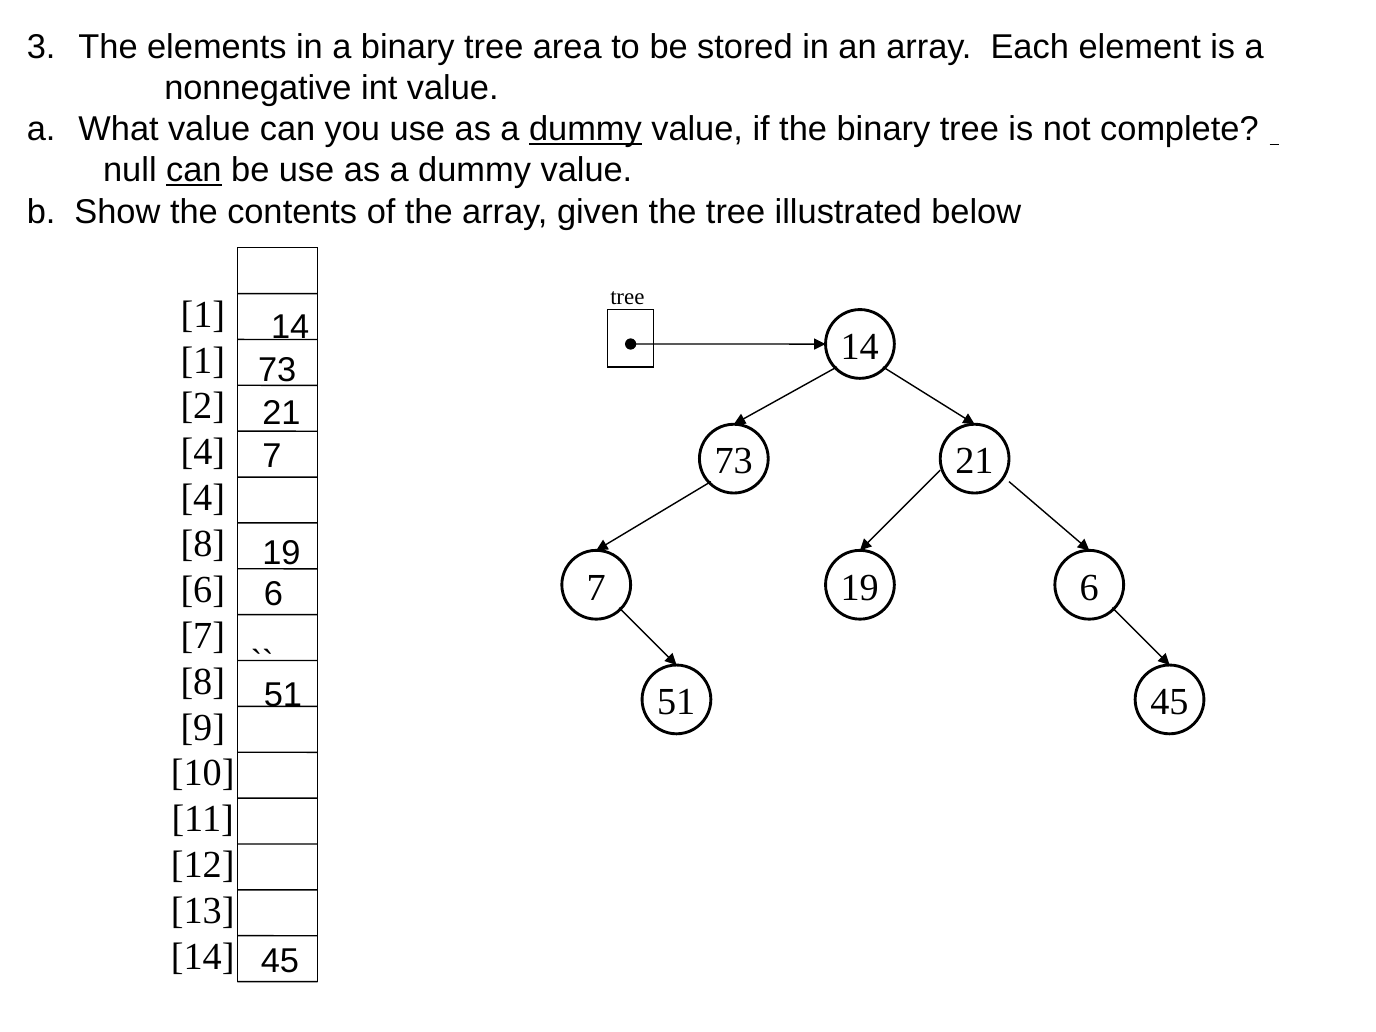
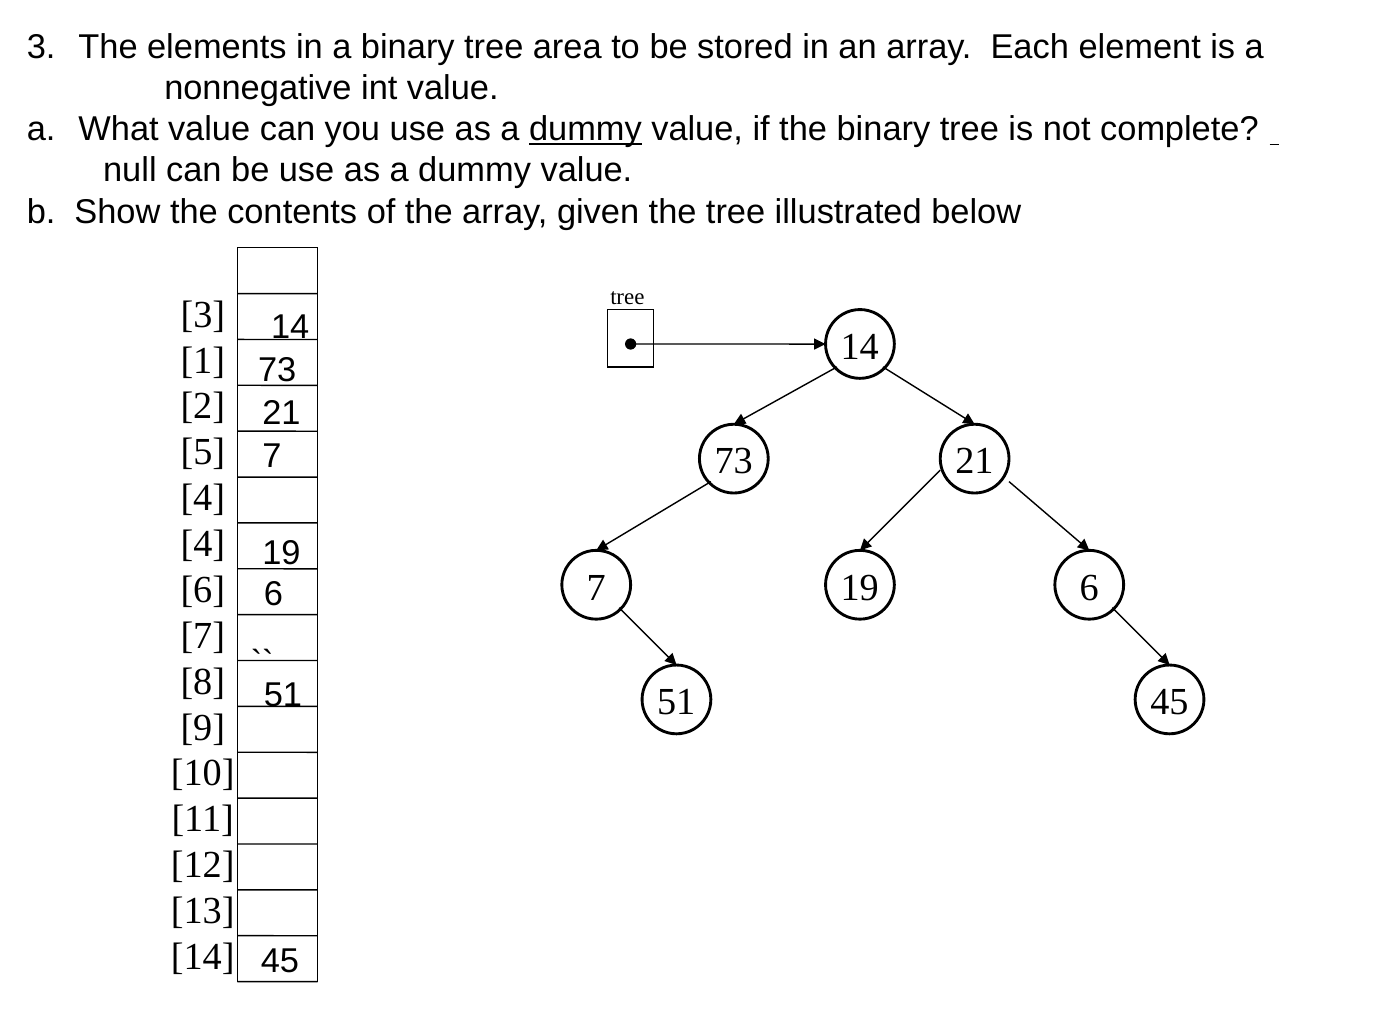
can at (194, 171) underline: present -> none
1 at (203, 315): 1 -> 3
4 at (203, 452): 4 -> 5
8 at (203, 544): 8 -> 4
